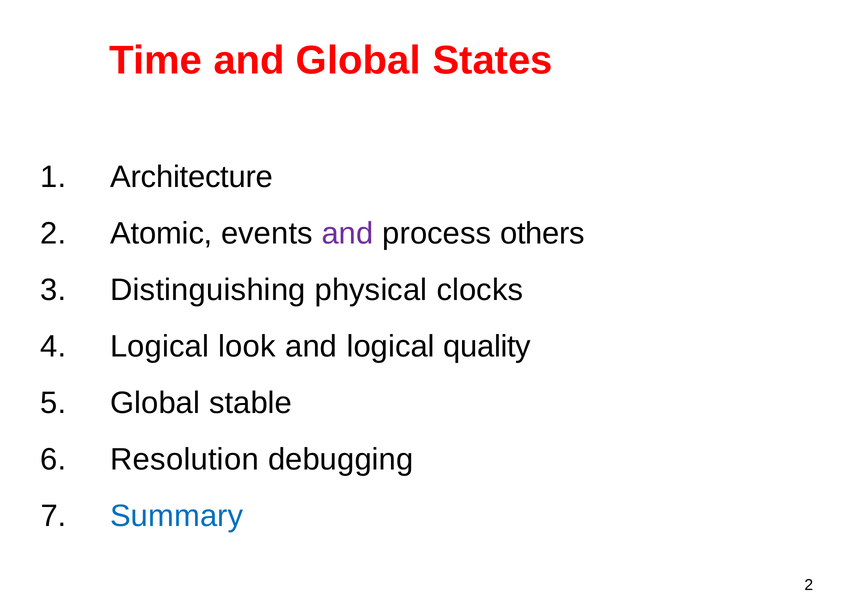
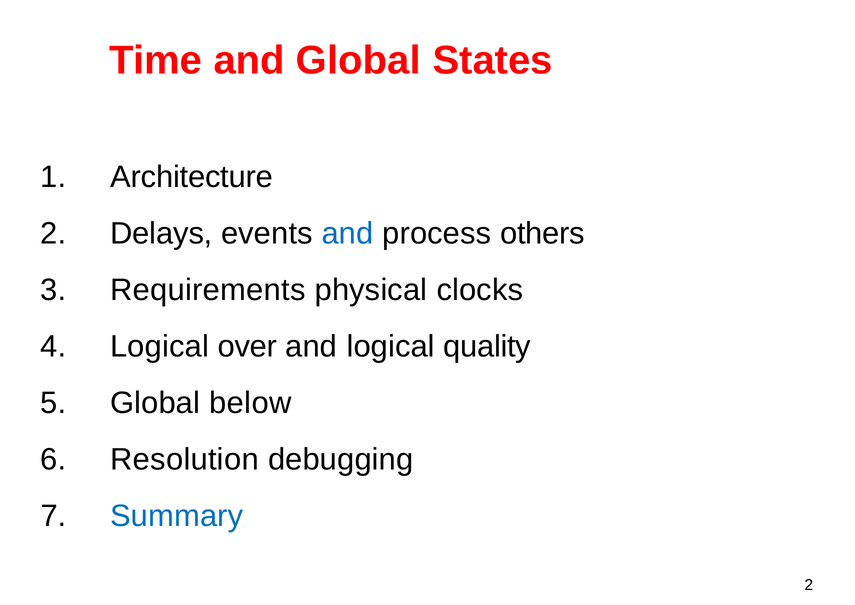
Atomic: Atomic -> Delays
and at (348, 233) colour: purple -> blue
Distinguishing: Distinguishing -> Requirements
look: look -> over
stable: stable -> below
